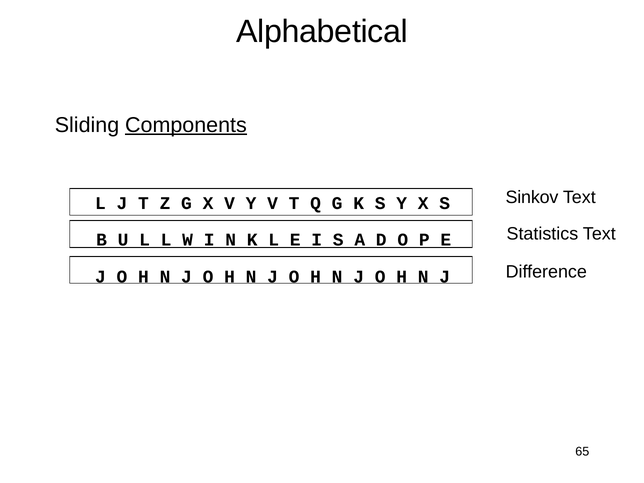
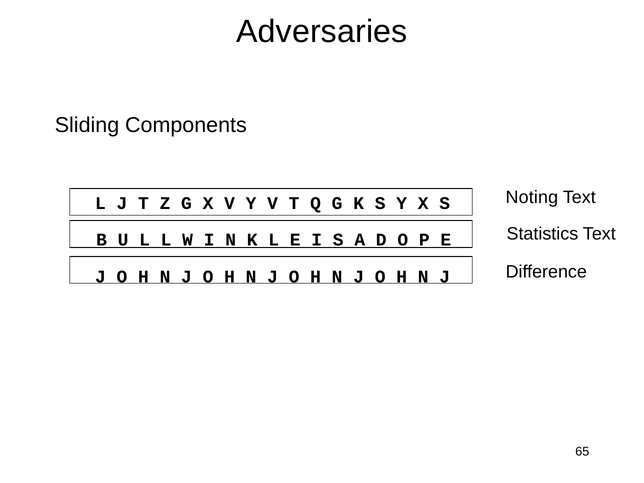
Alphabetical: Alphabetical -> Adversaries
Components underline: present -> none
Sinkov: Sinkov -> Noting
